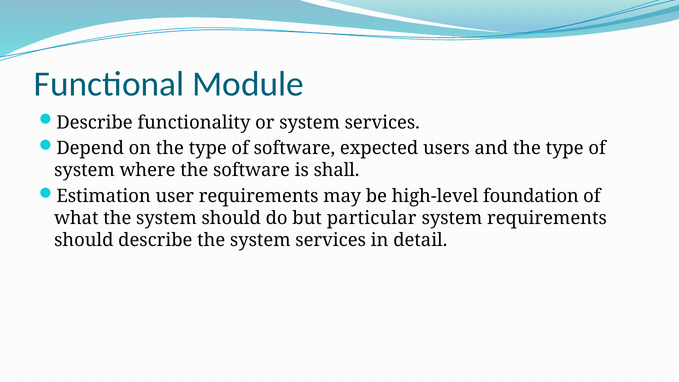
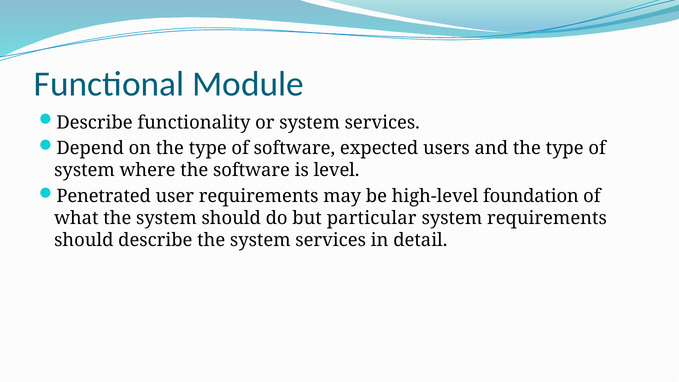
shall: shall -> level
Estimation: Estimation -> Penetrated
